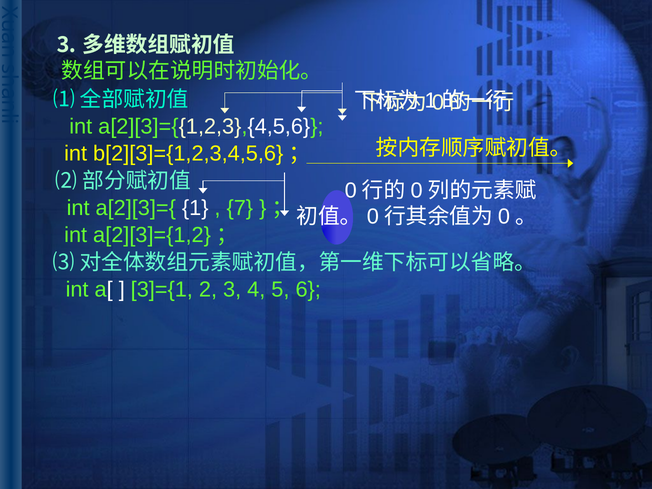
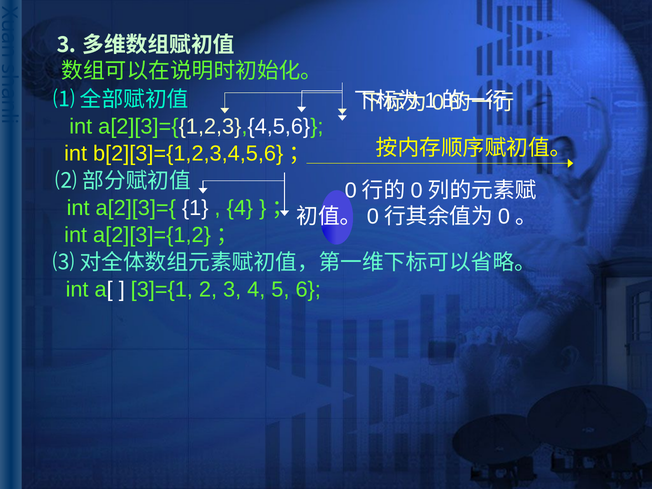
7 at (240, 208): 7 -> 4
